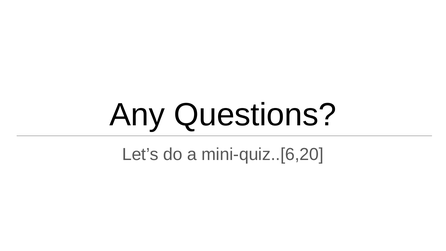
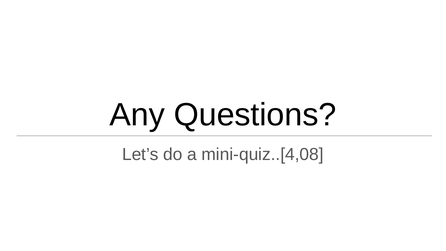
mini-quiz..[6,20: mini-quiz..[6,20 -> mini-quiz..[4,08
